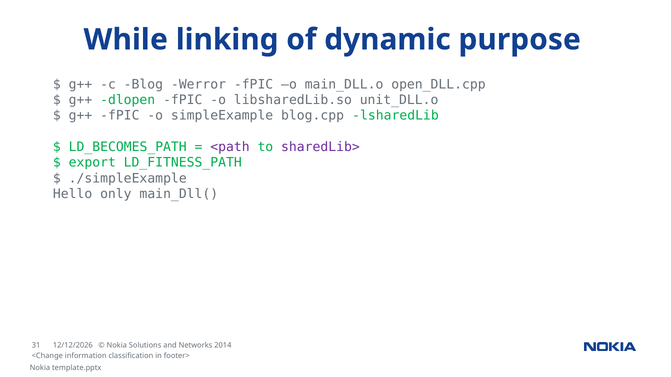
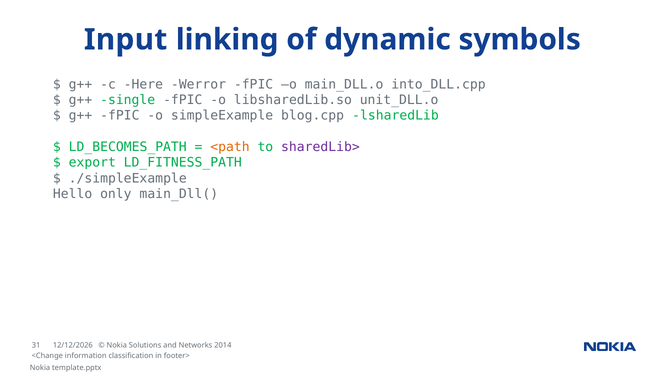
While: While -> Input
purpose: purpose -> symbols
Blog: Blog -> Here
open_DLL.cpp: open_DLL.cpp -> into_DLL.cpp
dlopen: dlopen -> single
<path colour: purple -> orange
